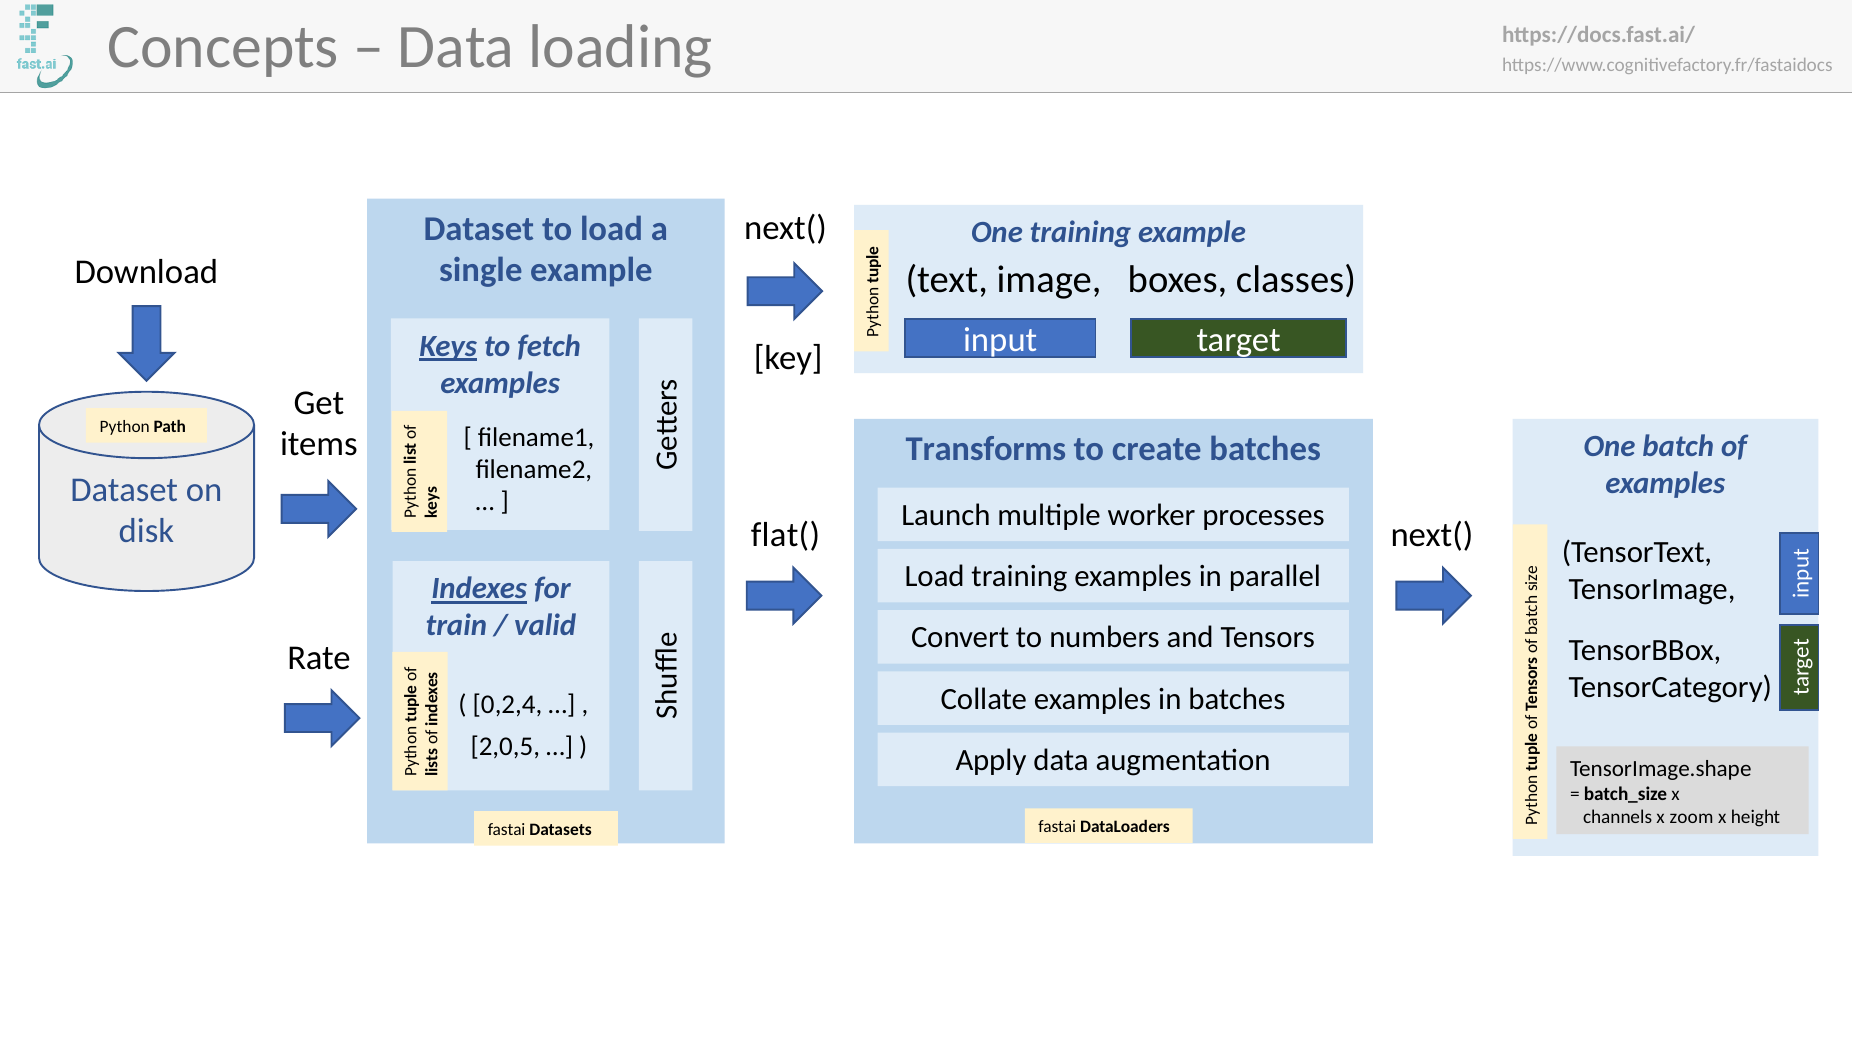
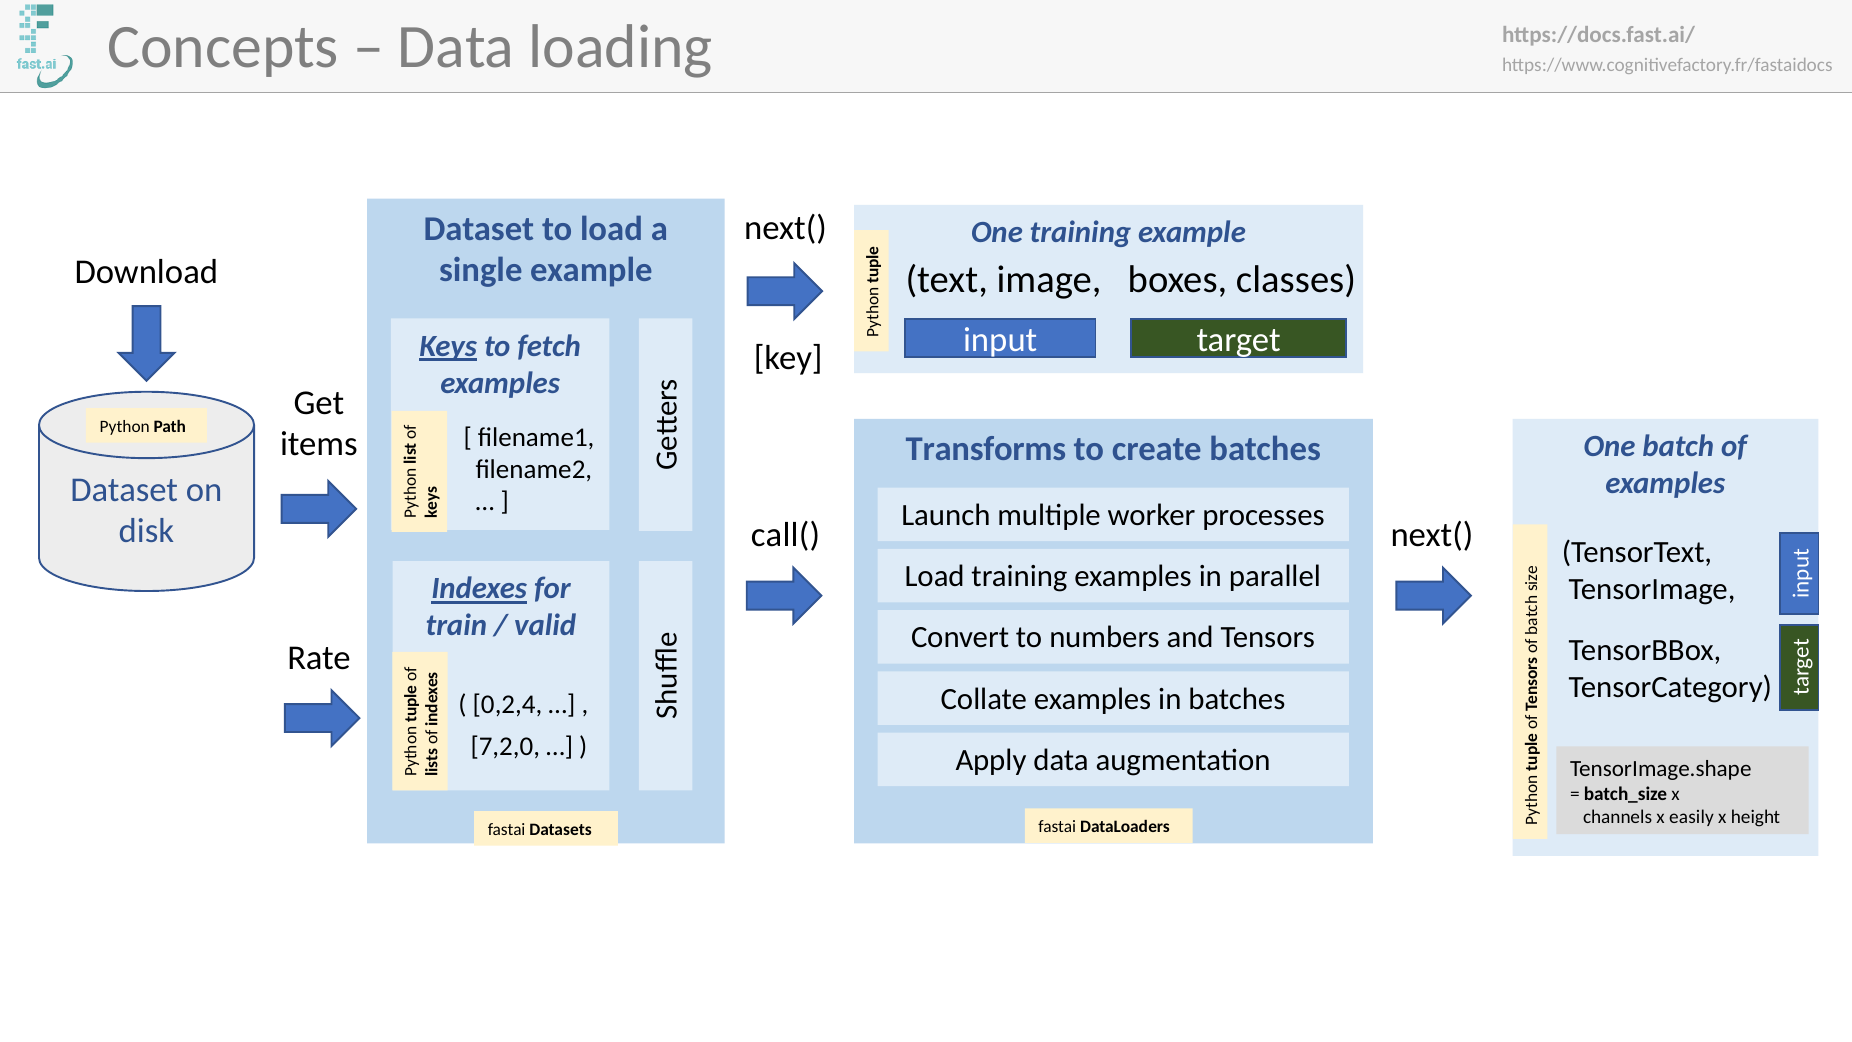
flat(: flat( -> call(
2,0,5: 2,0,5 -> 7,2,0
zoom: zoom -> easily
